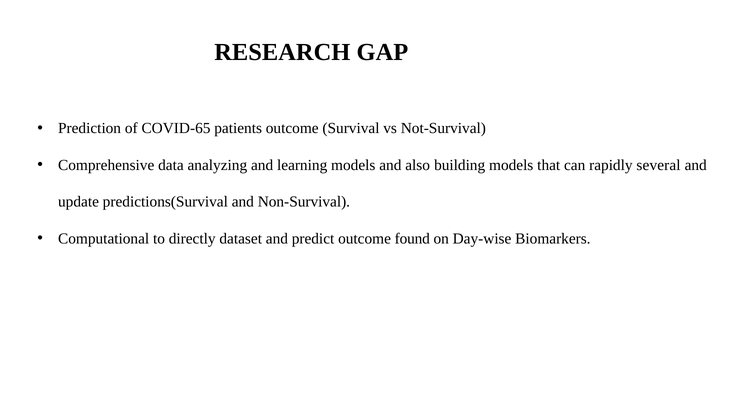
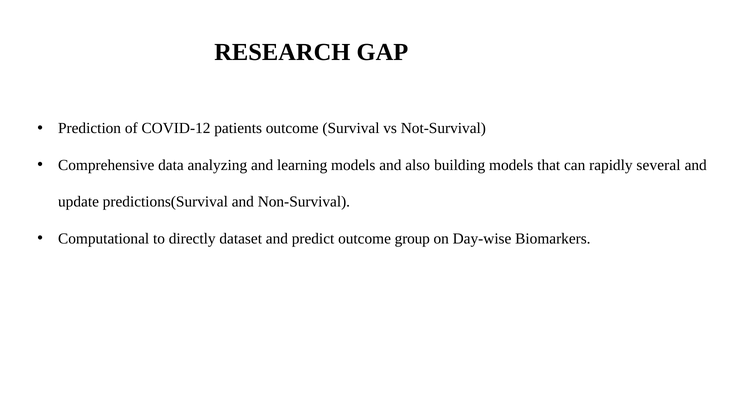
COVID-65: COVID-65 -> COVID-12
found: found -> group
